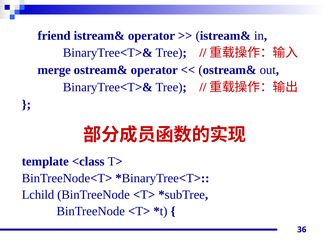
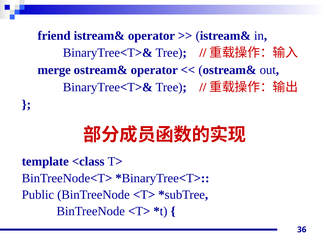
Lchild: Lchild -> Public
